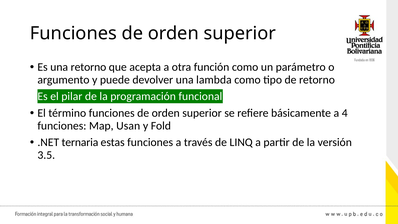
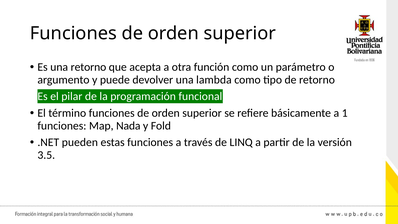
4: 4 -> 1
Usan: Usan -> Nada
ternaria: ternaria -> pueden
